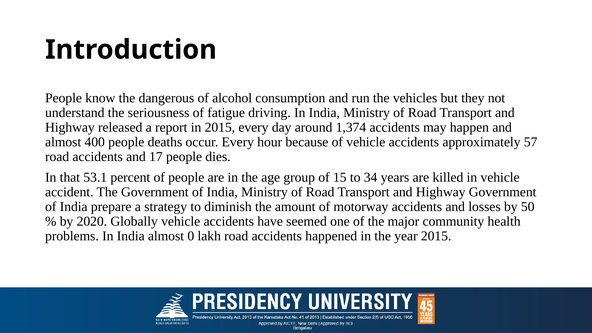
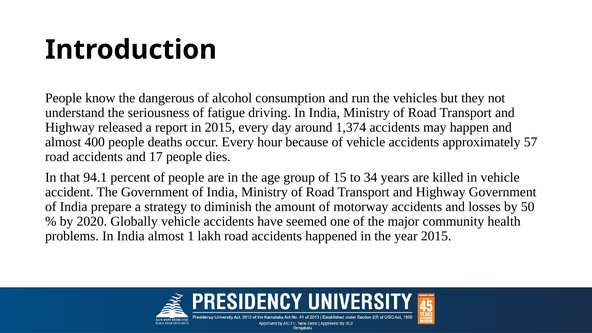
53.1: 53.1 -> 94.1
0: 0 -> 1
